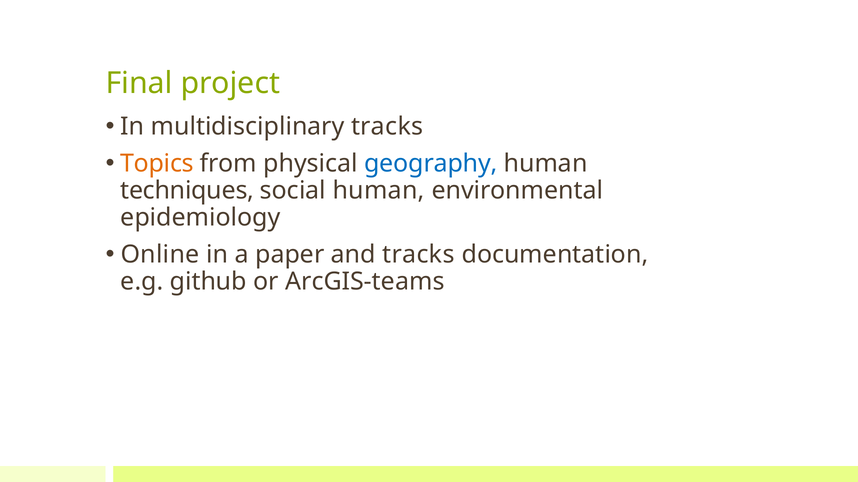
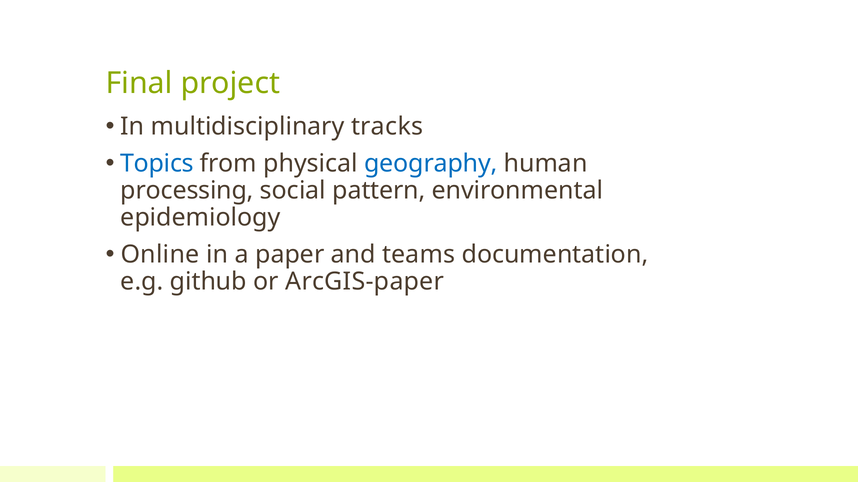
Topics colour: orange -> blue
techniques: techniques -> processing
social human: human -> pattern
and tracks: tracks -> teams
ArcGIS-teams: ArcGIS-teams -> ArcGIS-paper
